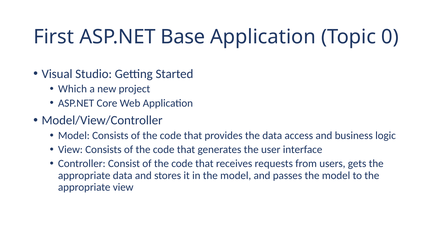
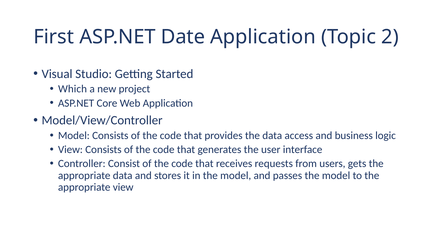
Base: Base -> Date
0: 0 -> 2
